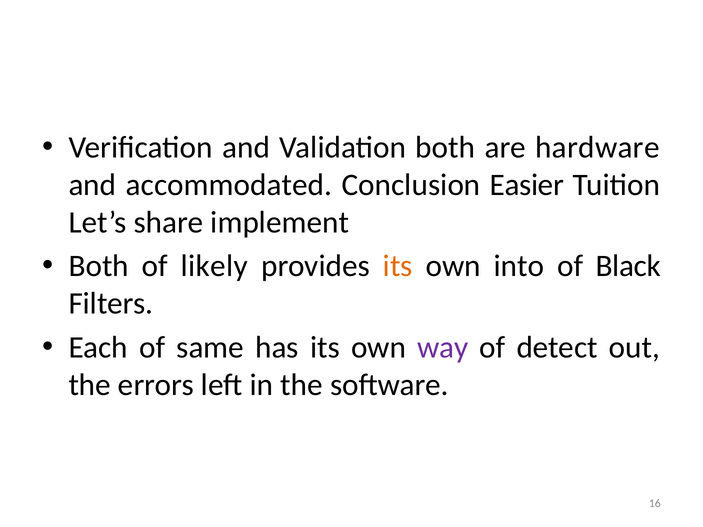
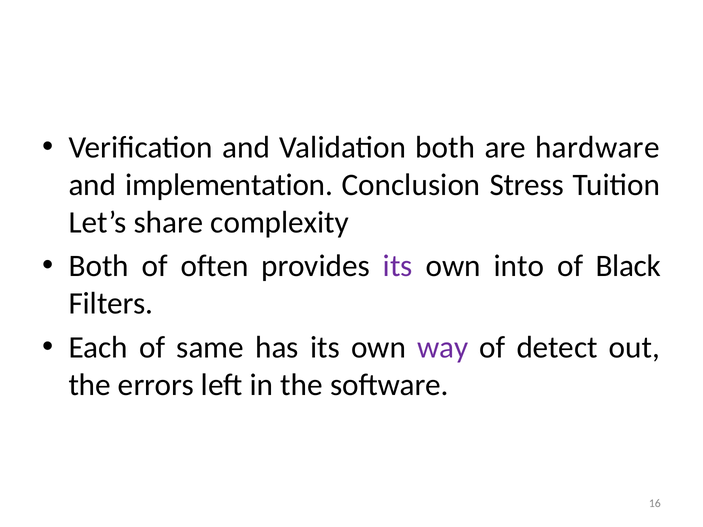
accommodated: accommodated -> implementation
Easier: Easier -> Stress
implement: implement -> complexity
likely: likely -> often
its at (398, 266) colour: orange -> purple
